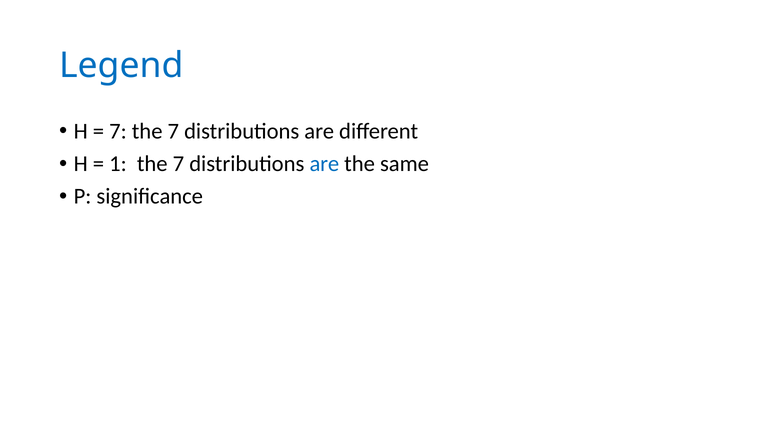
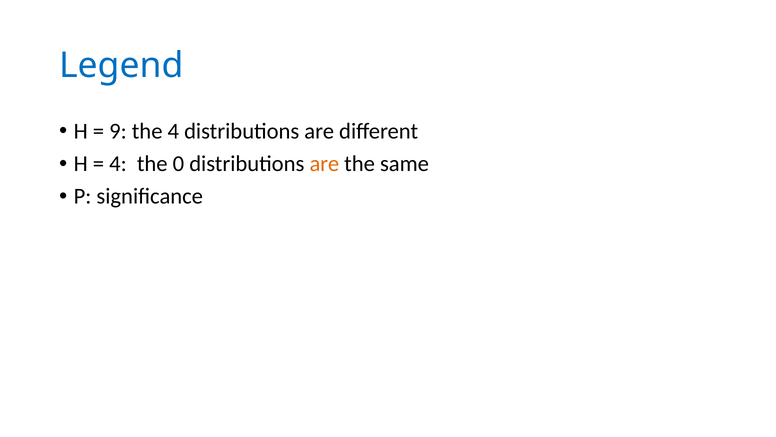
7 at (118, 131): 7 -> 9
7 at (173, 131): 7 -> 4
1 at (118, 164): 1 -> 4
7 at (178, 164): 7 -> 0
are at (324, 164) colour: blue -> orange
